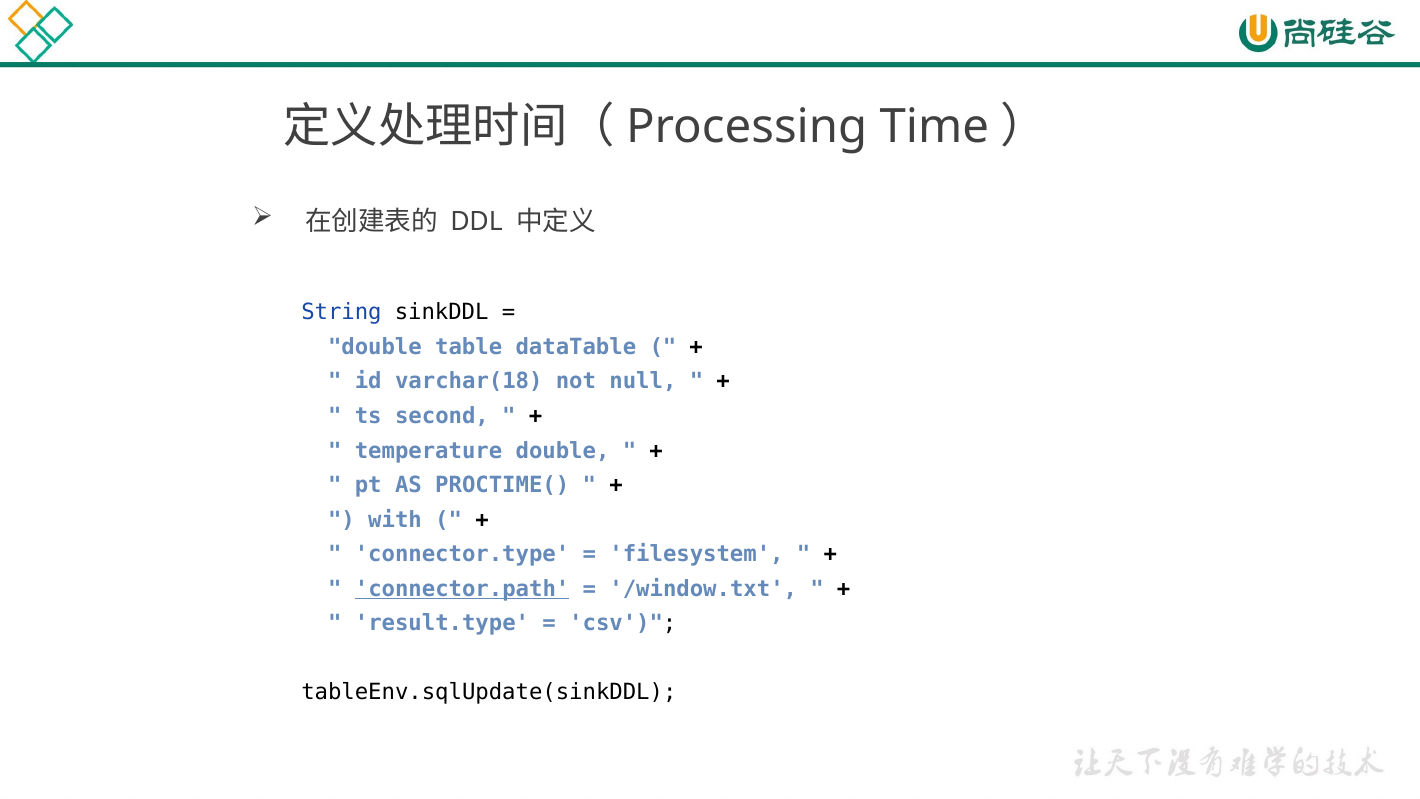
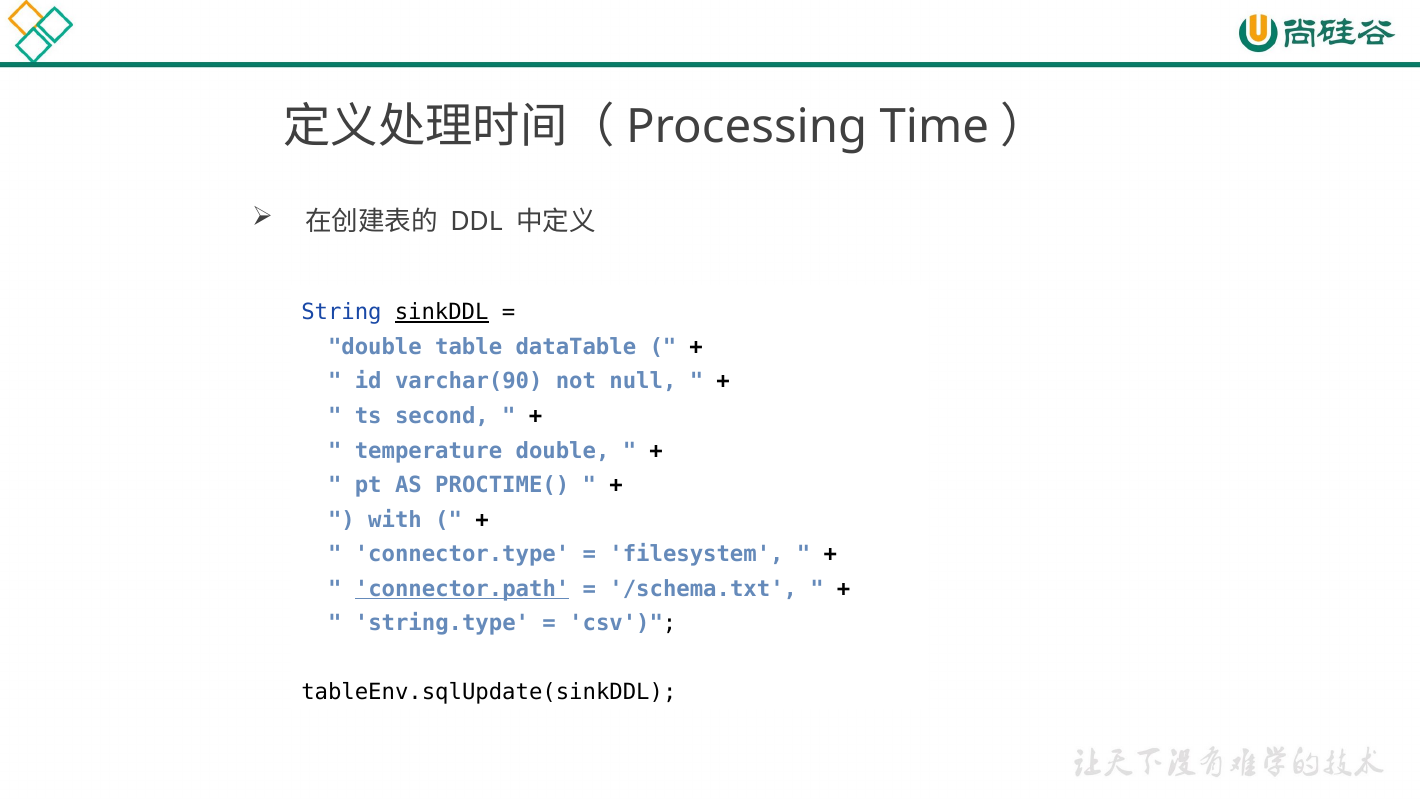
sinkDDL underline: none -> present
varchar(18: varchar(18 -> varchar(90
/window.txt: /window.txt -> /schema.txt
result.type: result.type -> string.type
